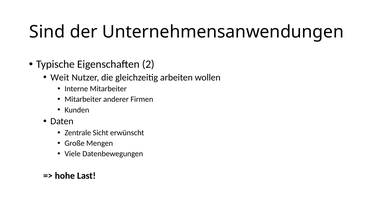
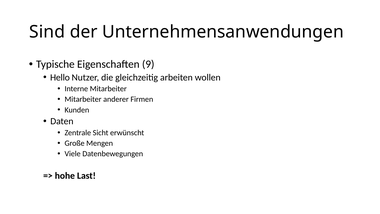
2: 2 -> 9
Weit: Weit -> Hello
